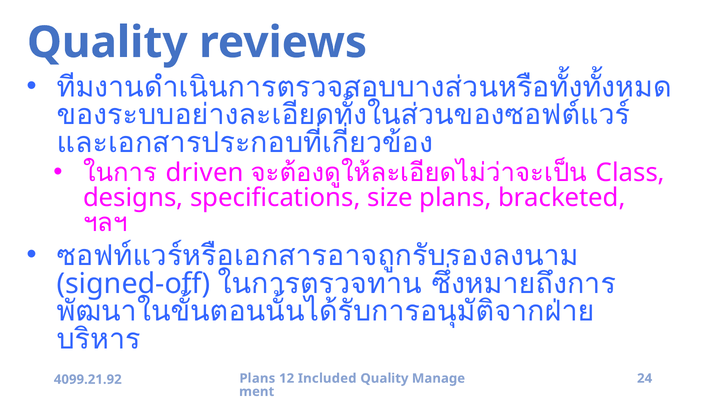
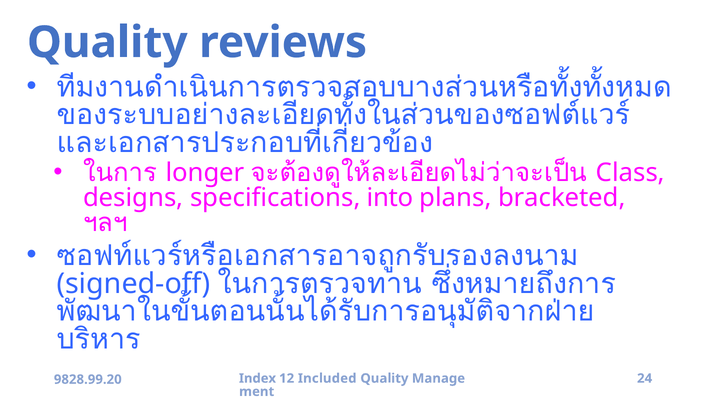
driven: driven -> longer
size: size -> into
Plans at (257, 378): Plans -> Index
4099.21.92: 4099.21.92 -> 9828.99.20
